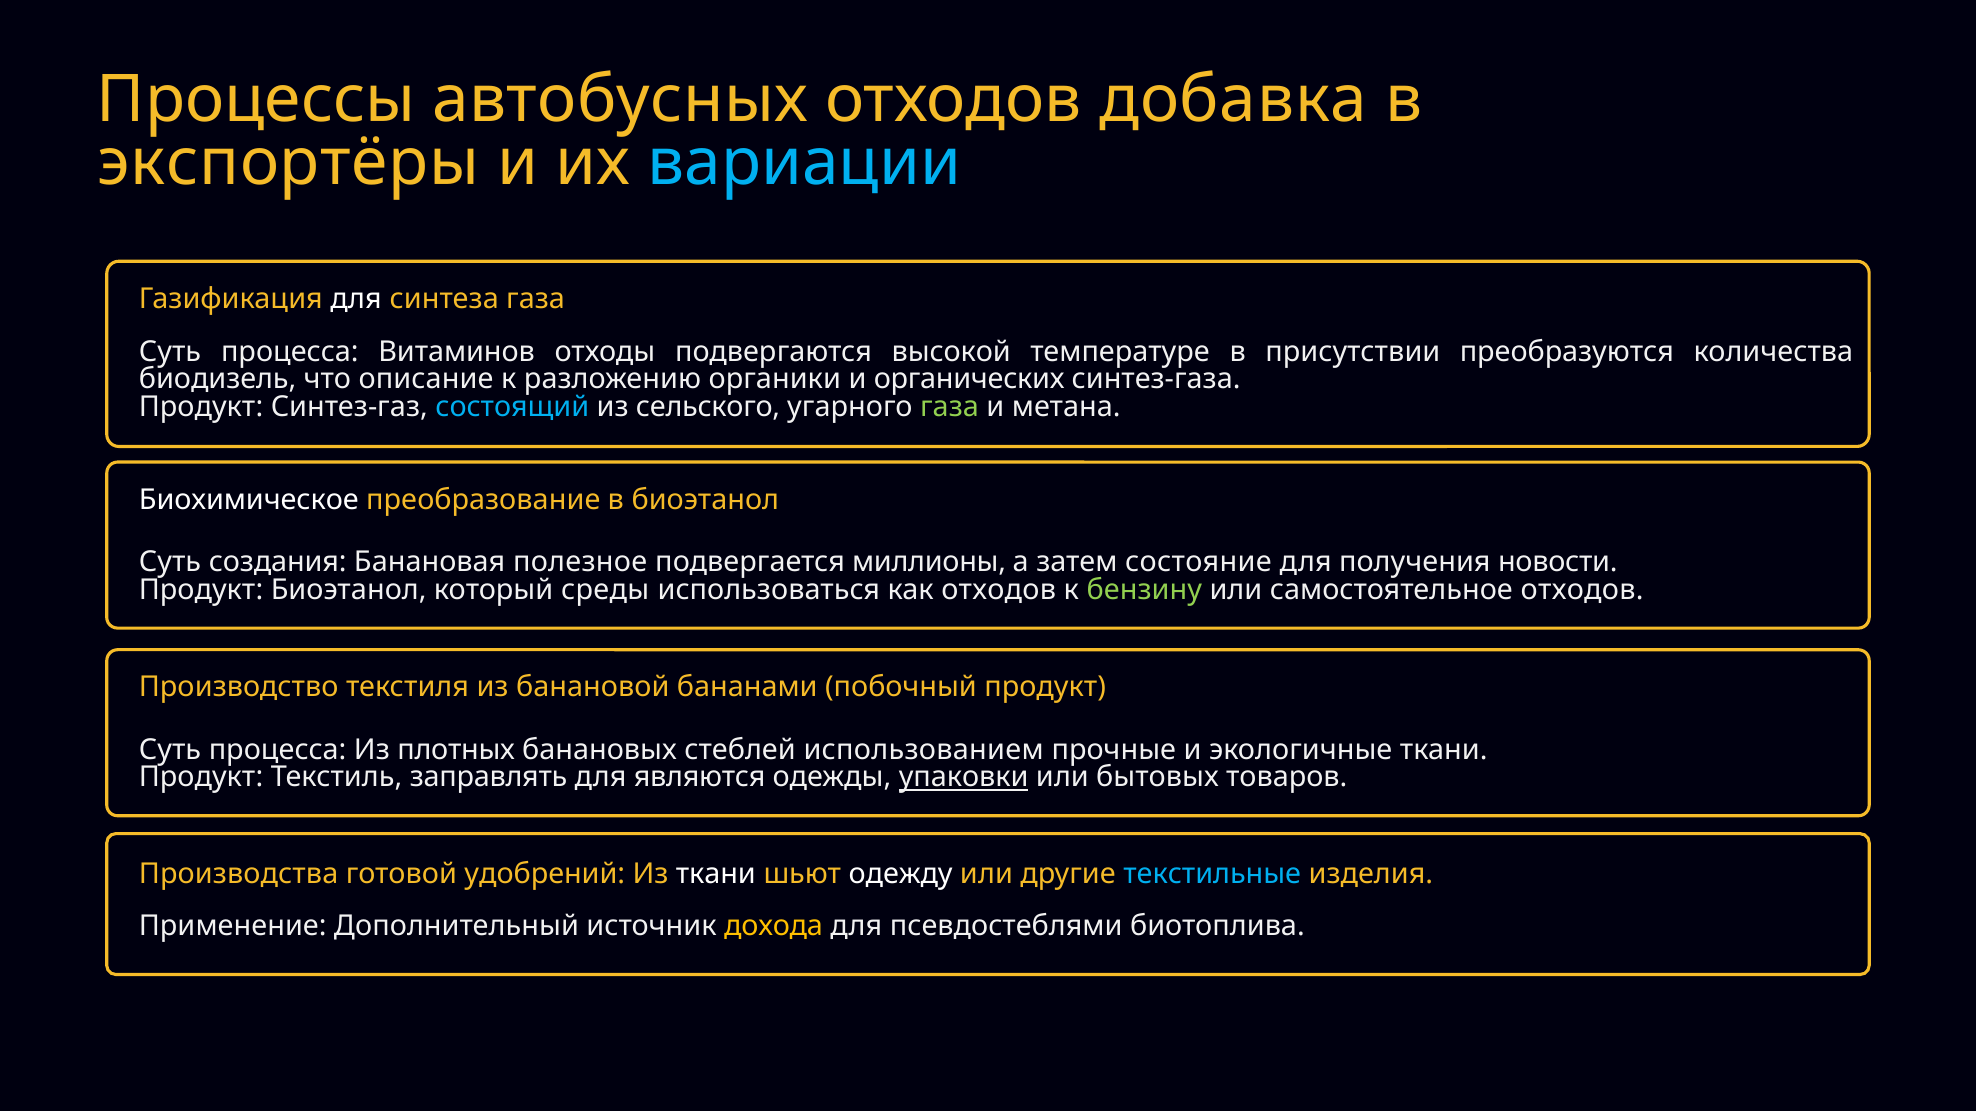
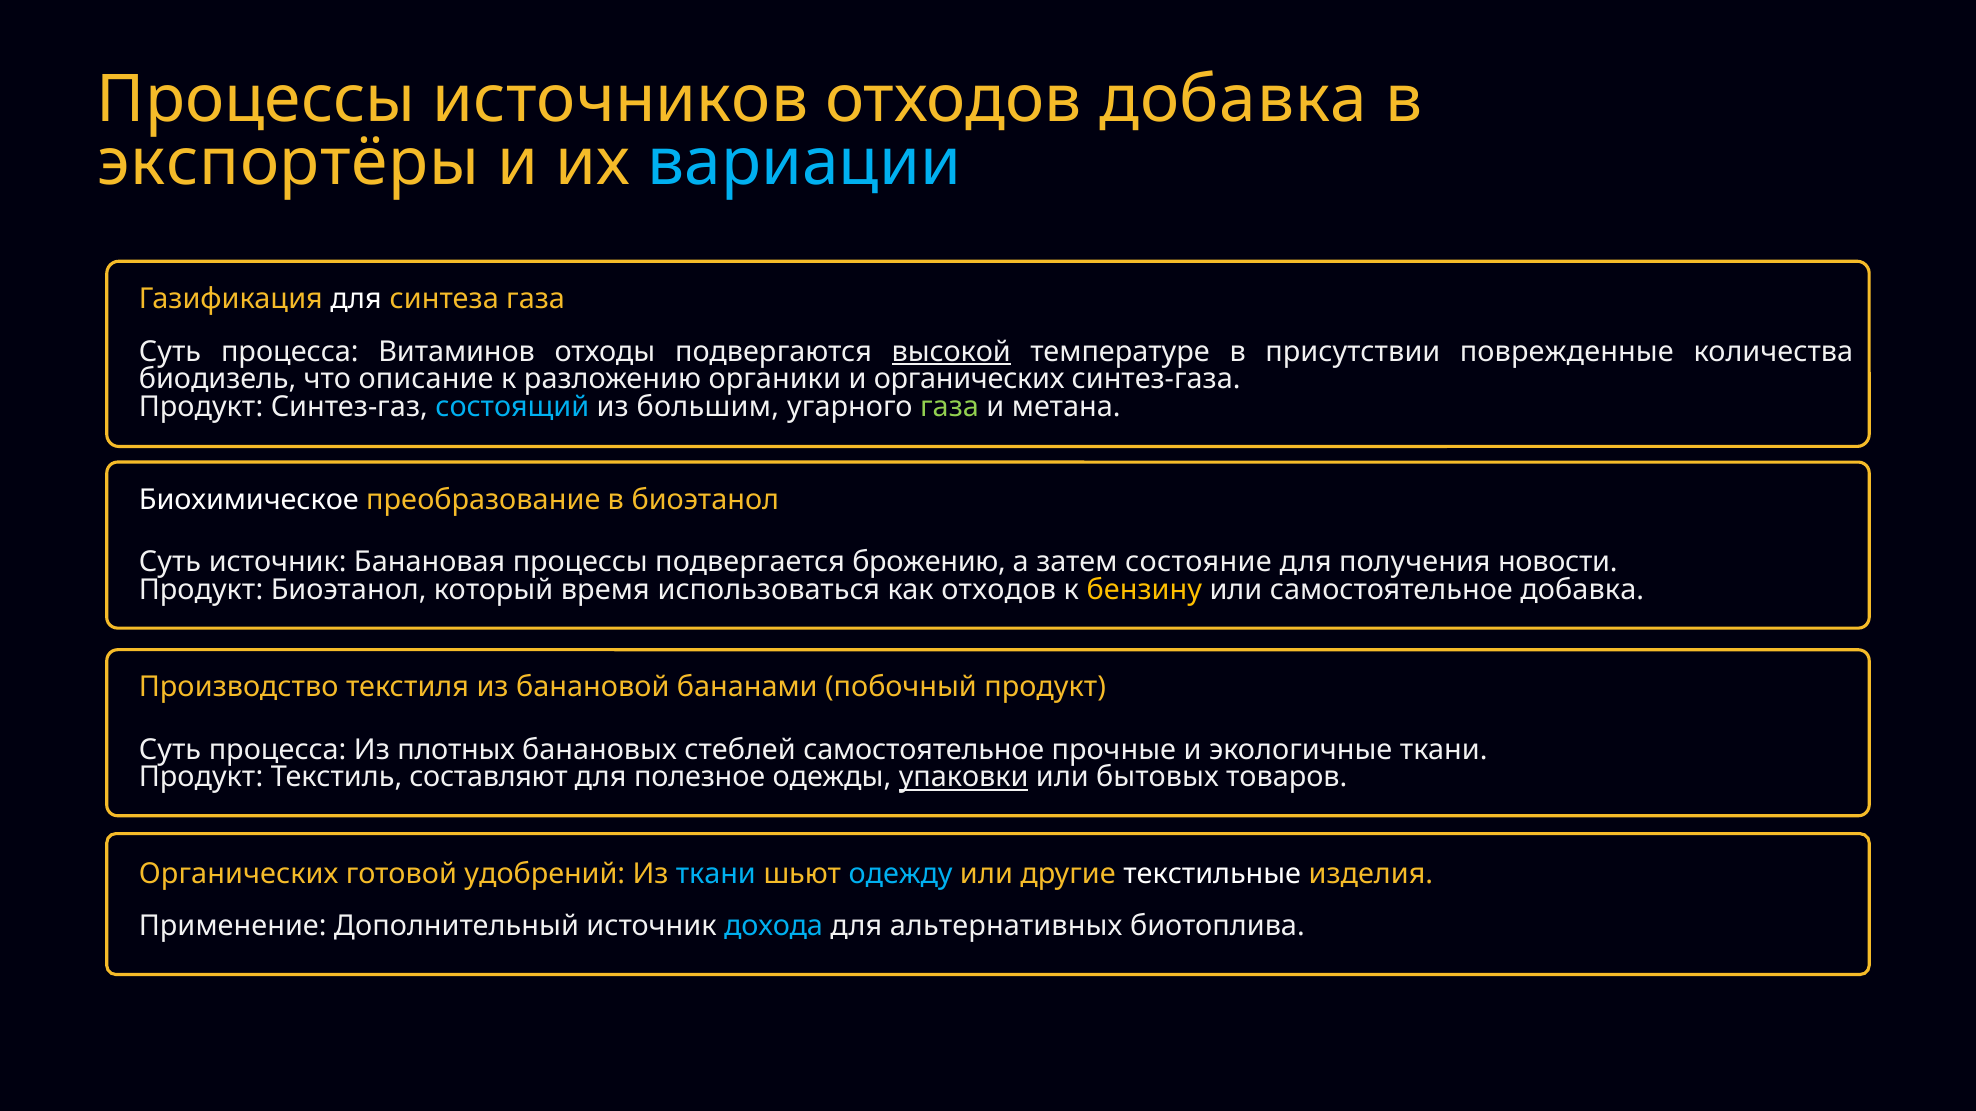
автобусных: автобусных -> источников
высокой underline: none -> present
преобразуются: преобразуются -> поврежденные
сельского: сельского -> большим
Суть создания: создания -> источник
Банановая полезное: полезное -> процессы
миллионы: миллионы -> брожению
среды: среды -> время
бензину colour: light green -> yellow
самостоятельное отходов: отходов -> добавка
стеблей использованием: использованием -> самостоятельное
заправлять: заправлять -> составляют
являются: являются -> полезное
Производства at (239, 874): Производства -> Органических
ткани at (716, 874) colour: white -> light blue
одежду colour: white -> light blue
текстильные colour: light blue -> white
дохода colour: yellow -> light blue
псевдостеблями: псевдостеблями -> альтернативных
